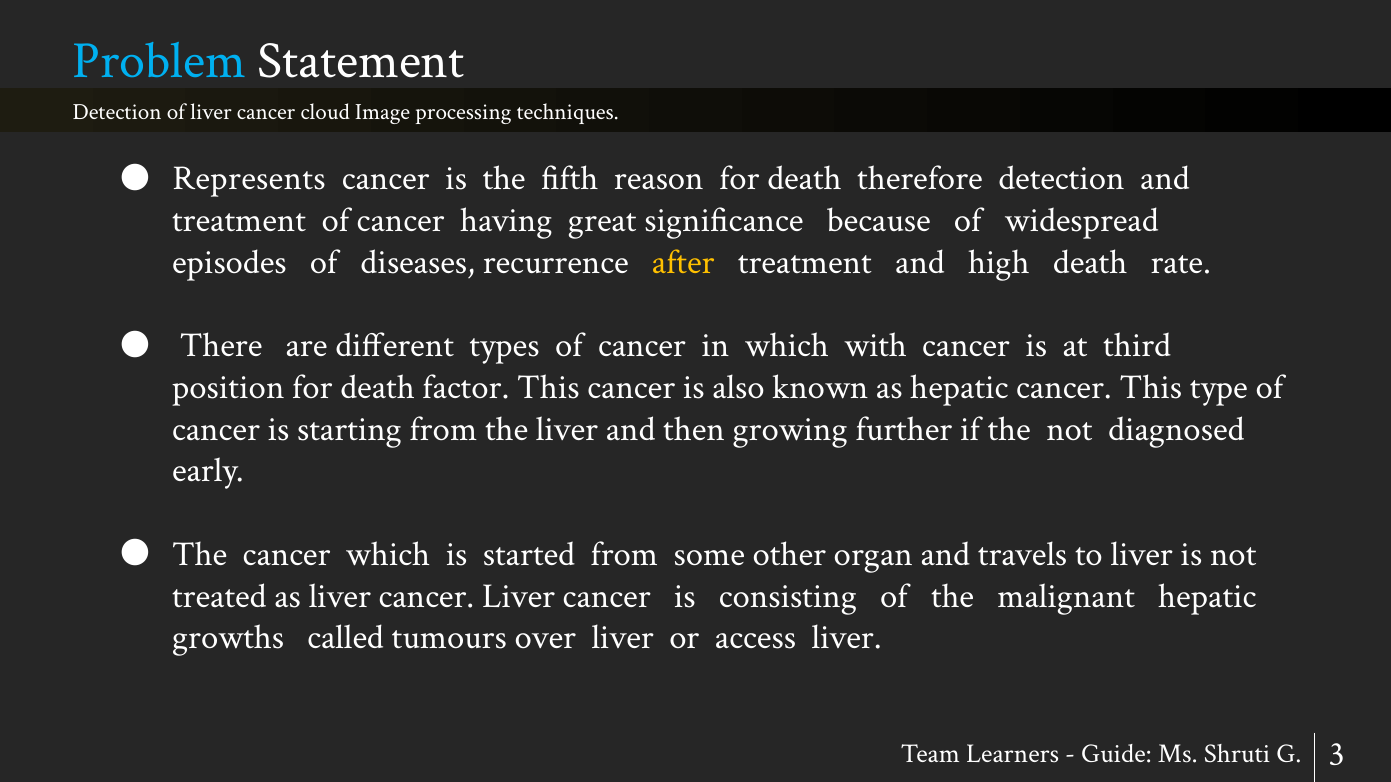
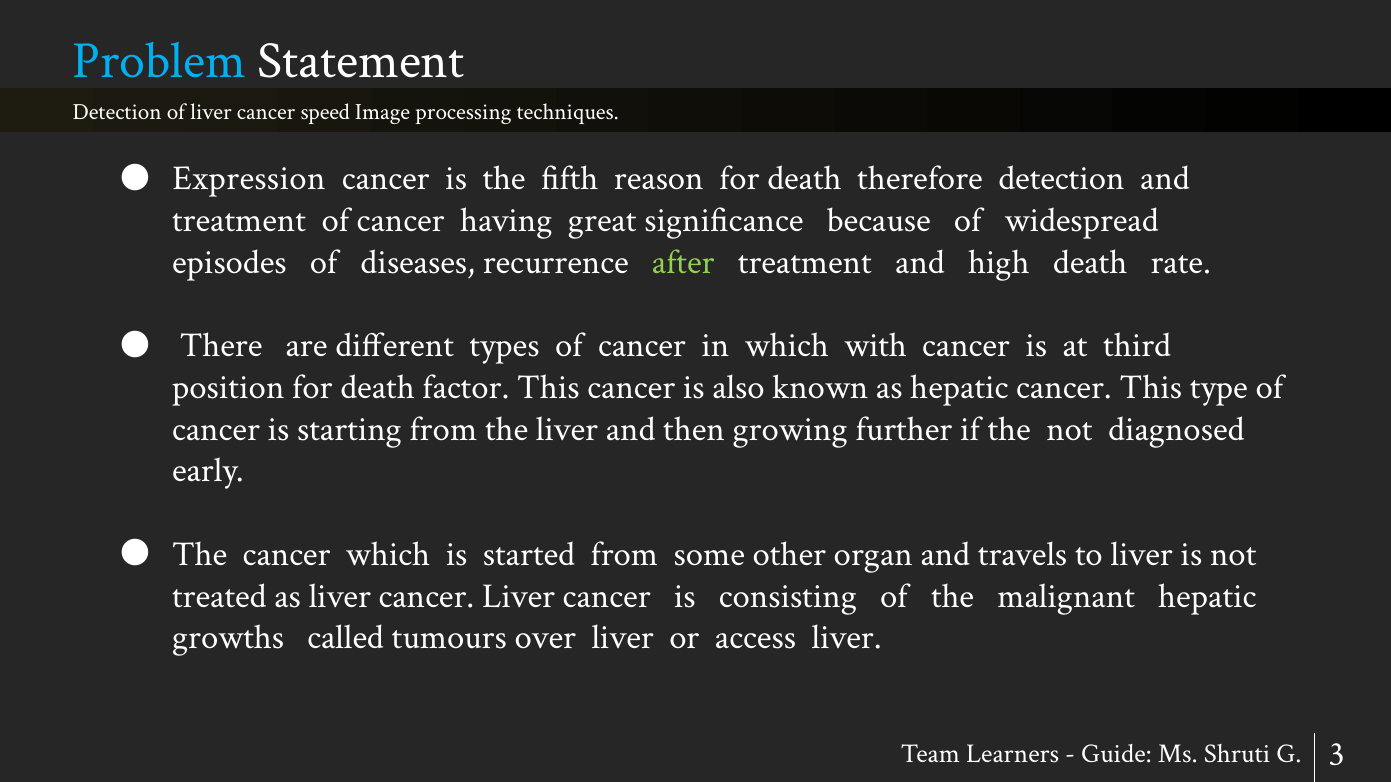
cloud: cloud -> speed
Represents: Represents -> Expression
after colour: yellow -> light green
